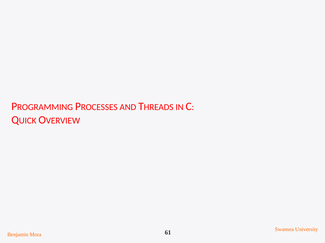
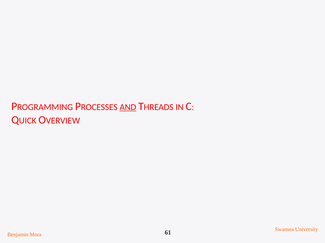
AND underline: none -> present
